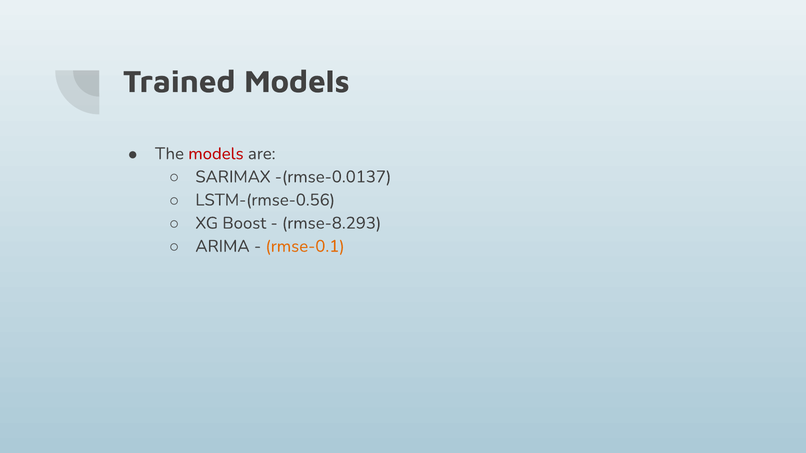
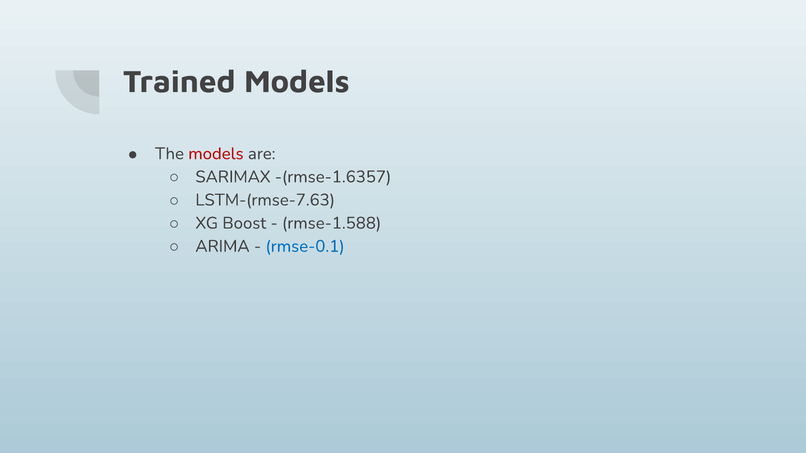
-(rmse-0.0137: -(rmse-0.0137 -> -(rmse-1.6357
LSTM-(rmse-0.56: LSTM-(rmse-0.56 -> LSTM-(rmse-7.63
rmse-8.293: rmse-8.293 -> rmse-1.588
rmse-0.1 colour: orange -> blue
